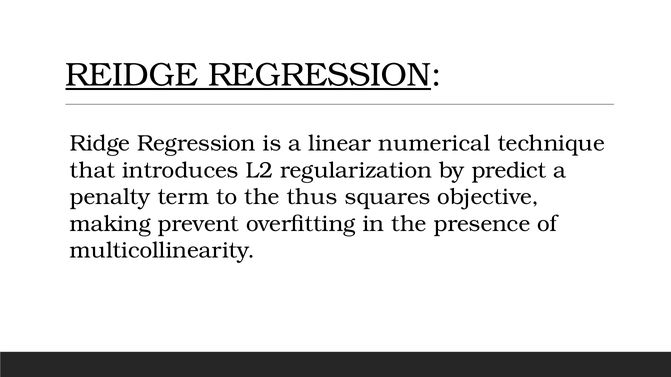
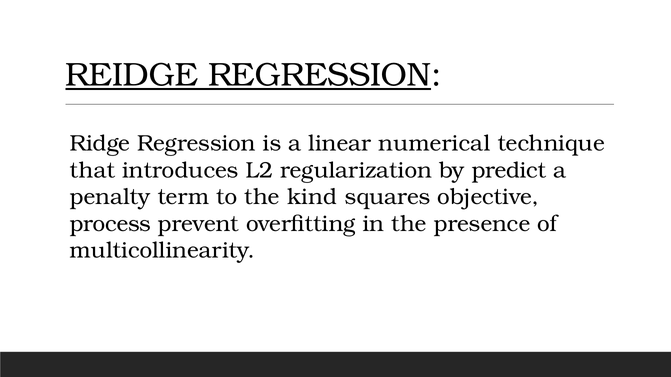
thus: thus -> kind
making: making -> process
